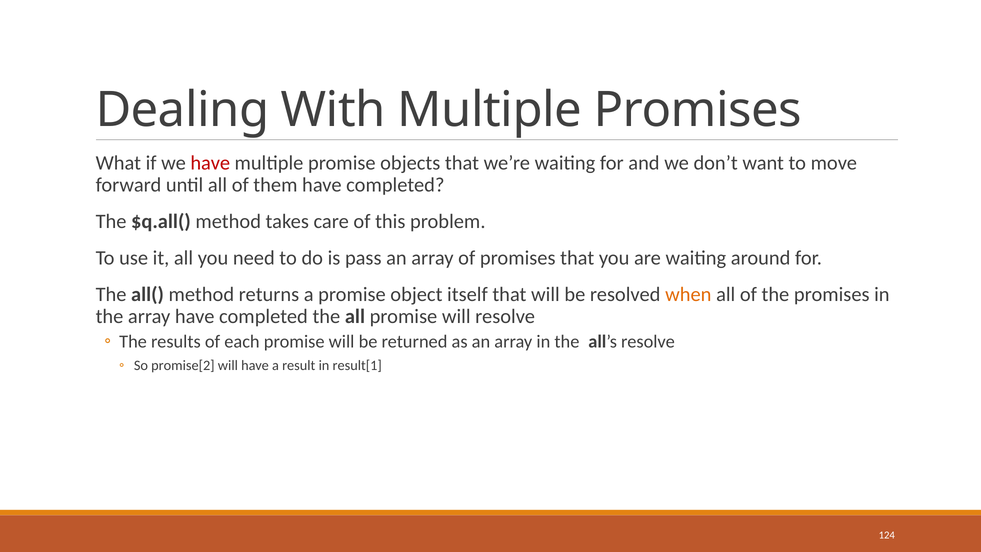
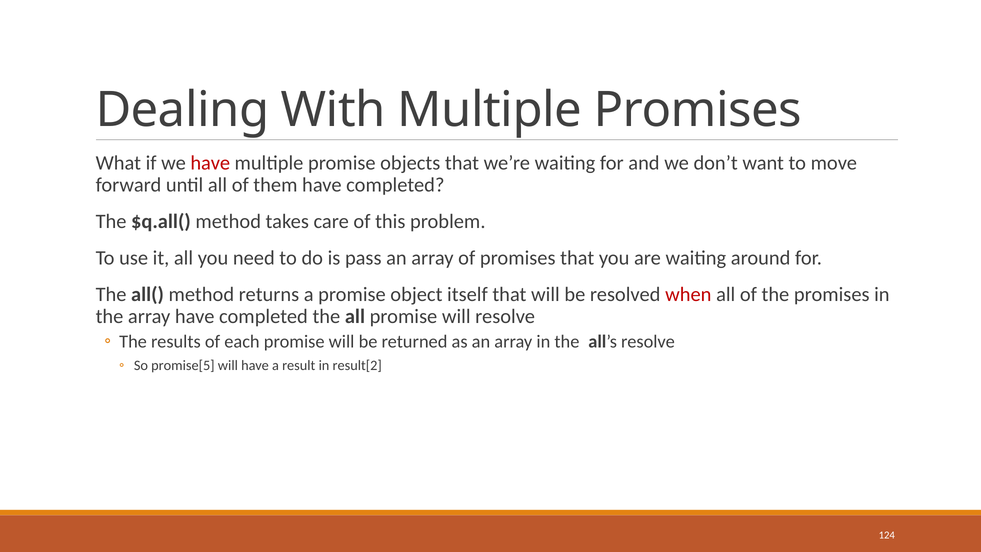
when colour: orange -> red
promise[2: promise[2 -> promise[5
result[1: result[1 -> result[2
